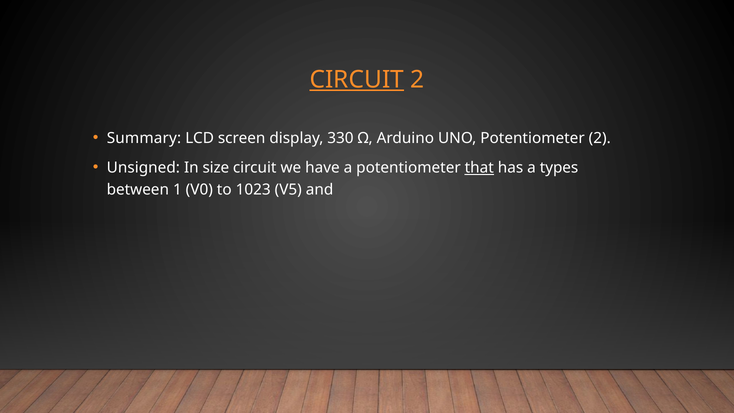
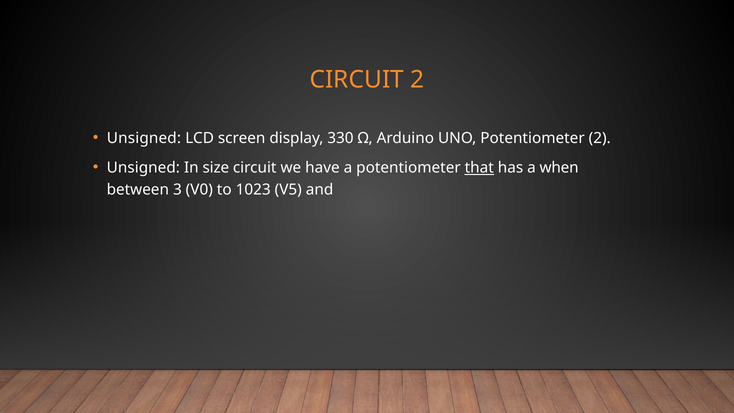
CIRCUIT at (357, 80) underline: present -> none
Summary at (144, 138): Summary -> Unsigned
types: types -> when
1: 1 -> 3
